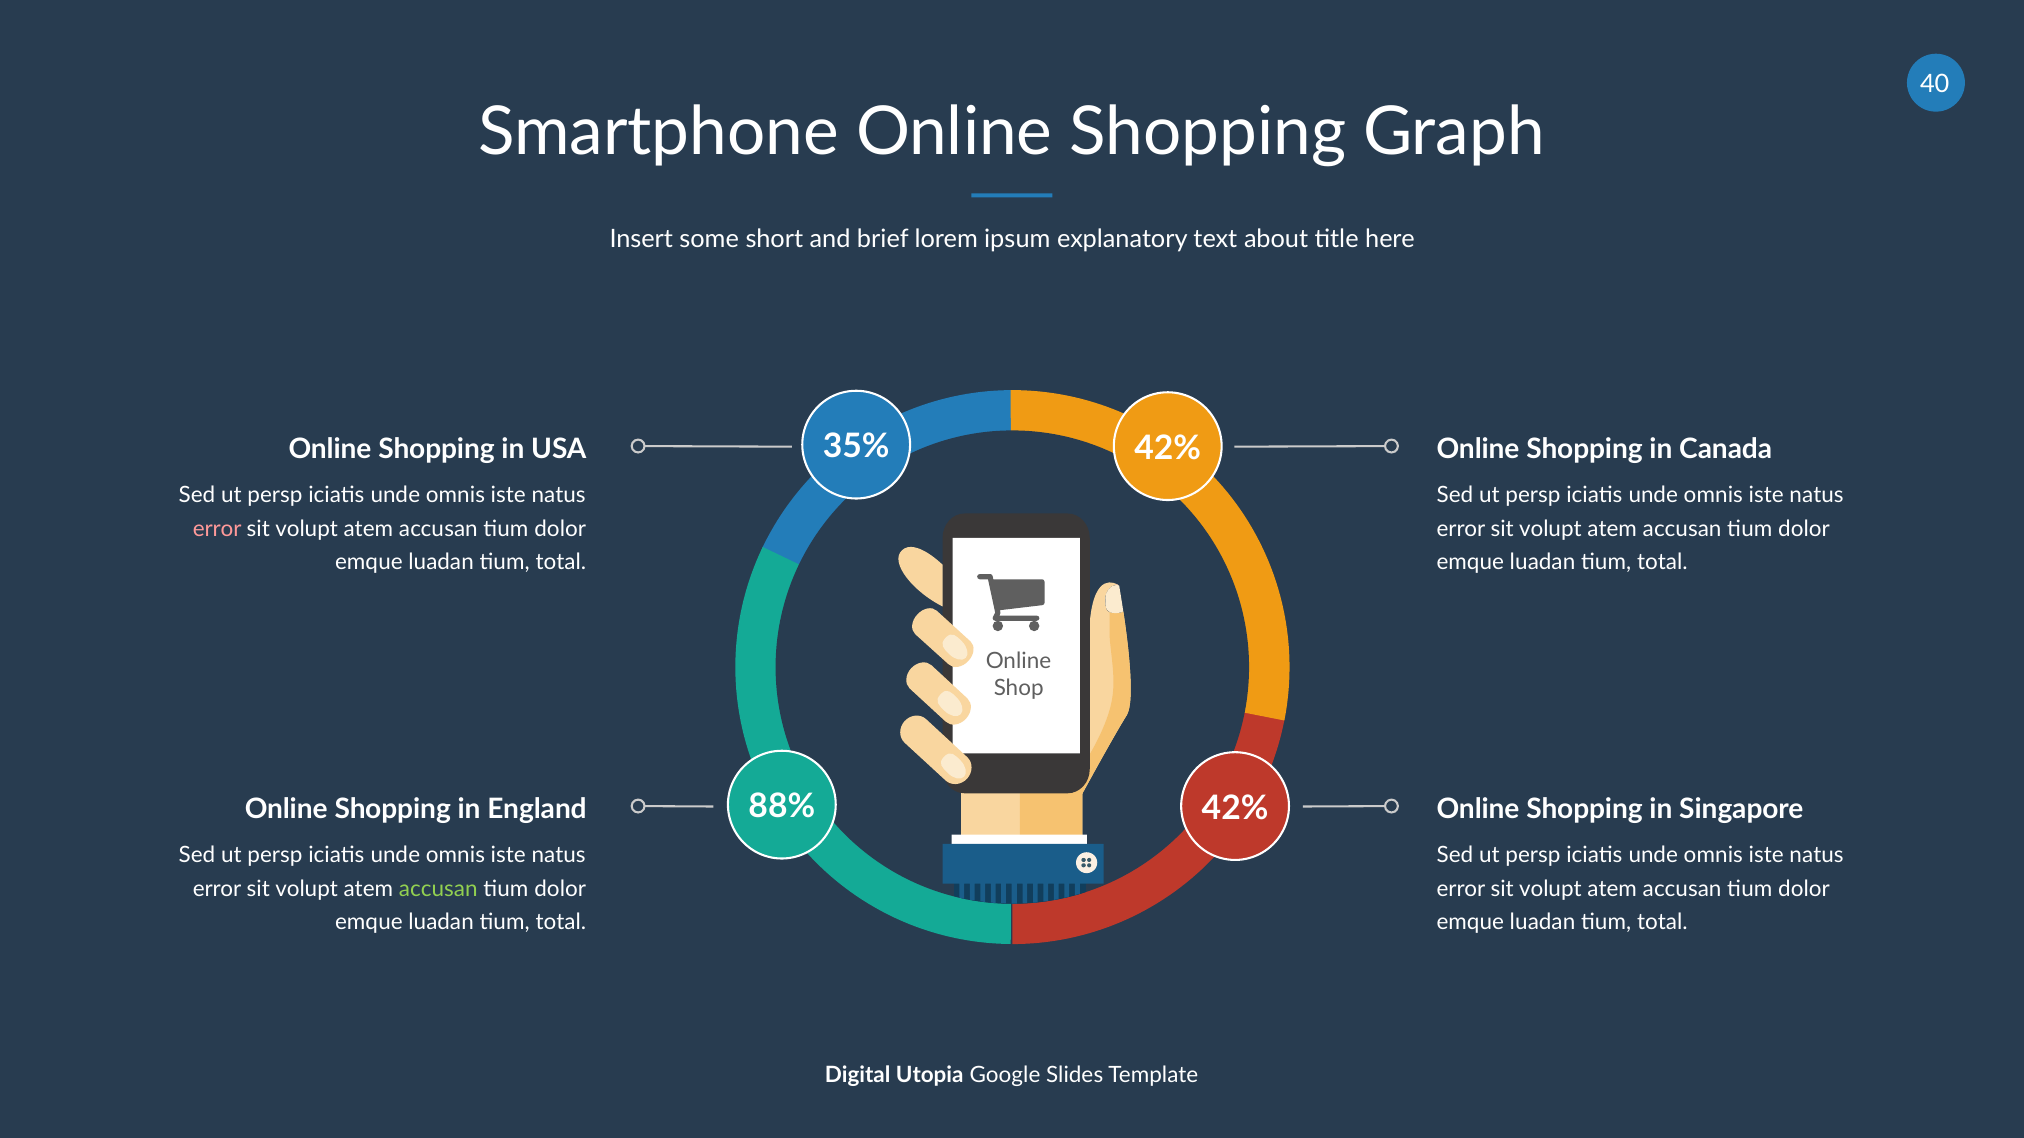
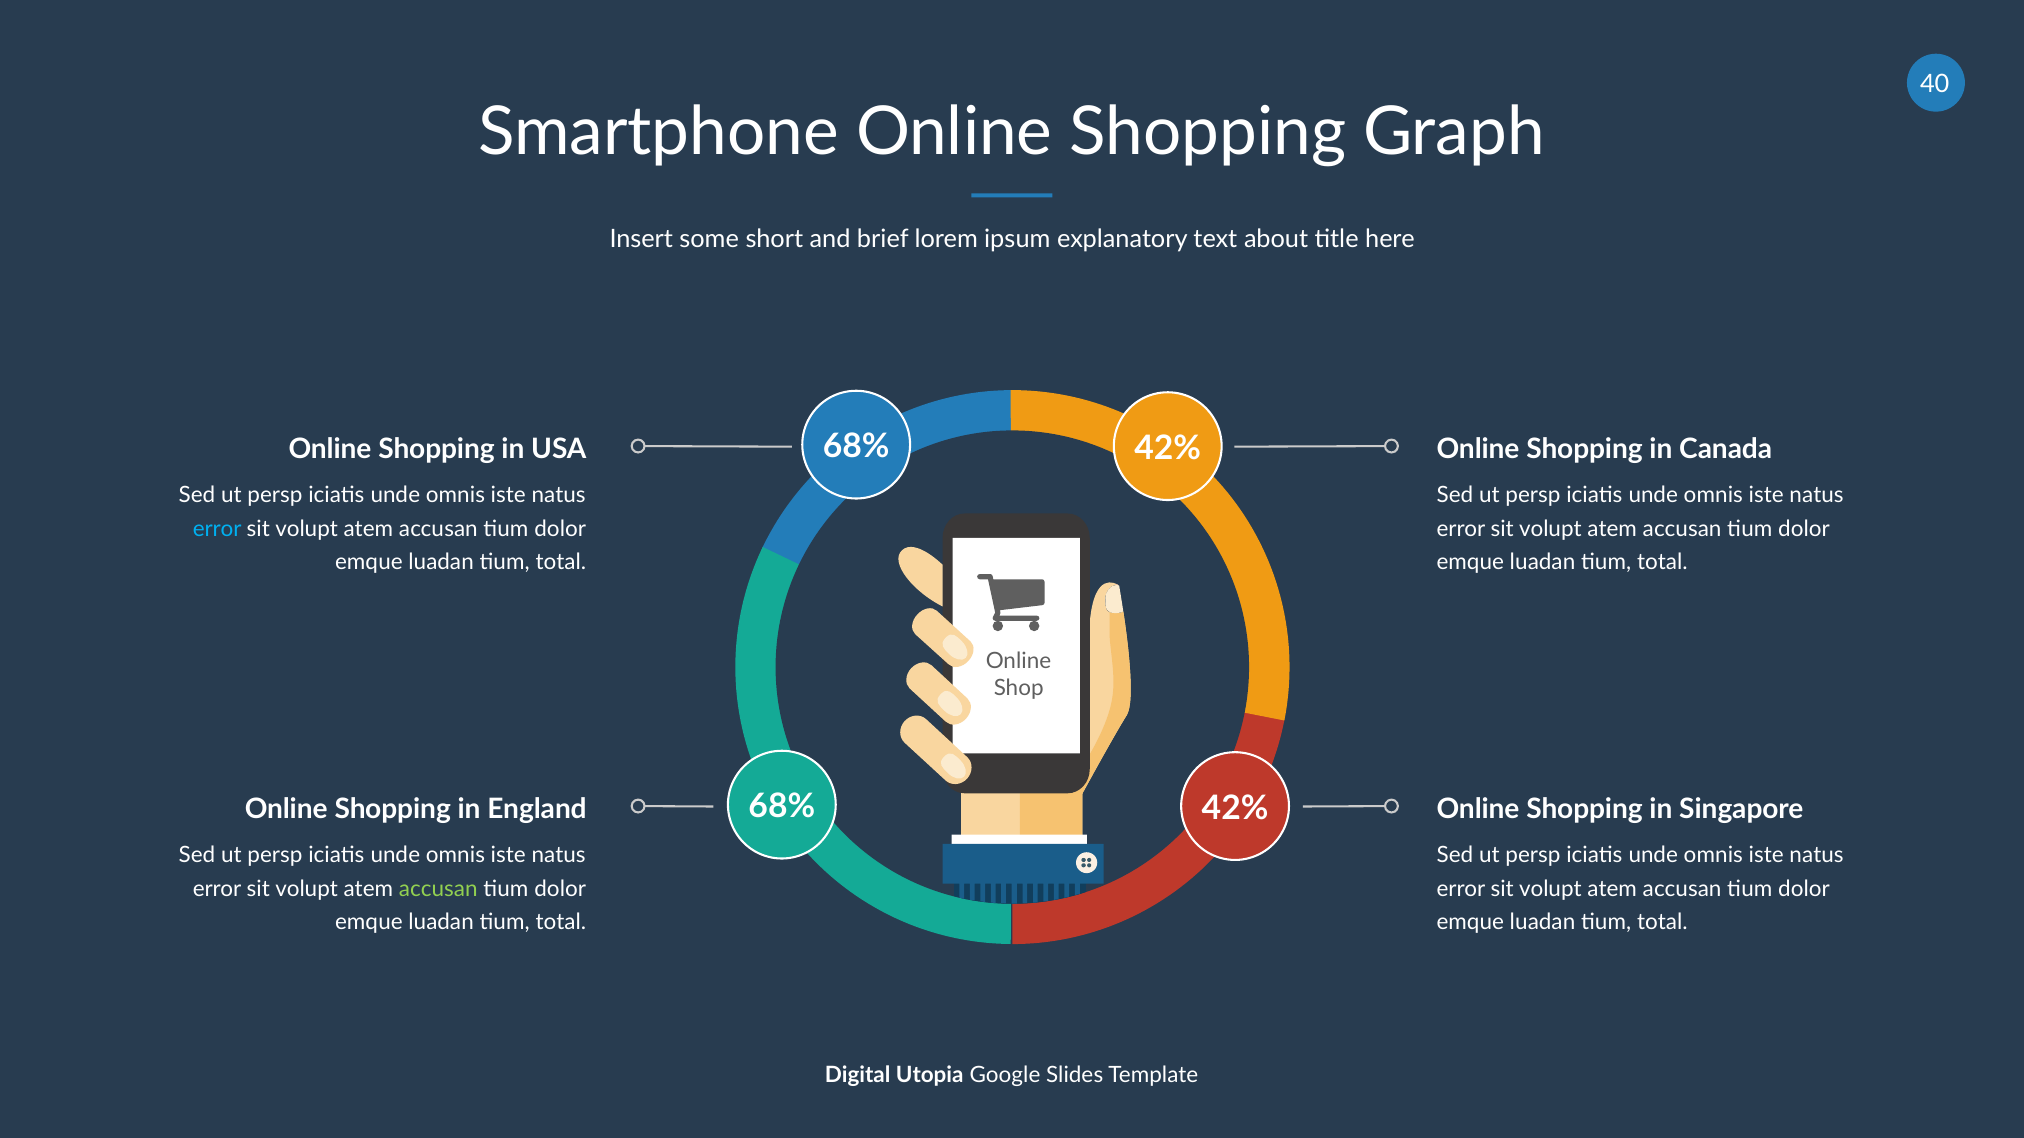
35% at (856, 447): 35% -> 68%
error at (217, 529) colour: pink -> light blue
88% at (782, 807): 88% -> 68%
